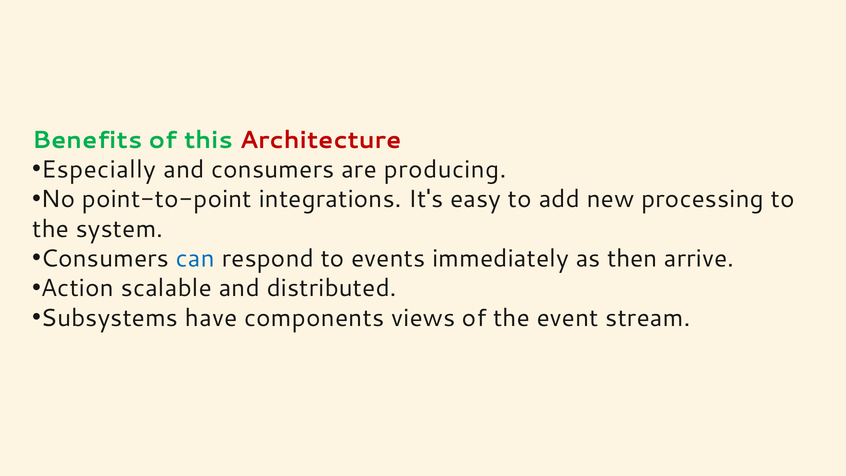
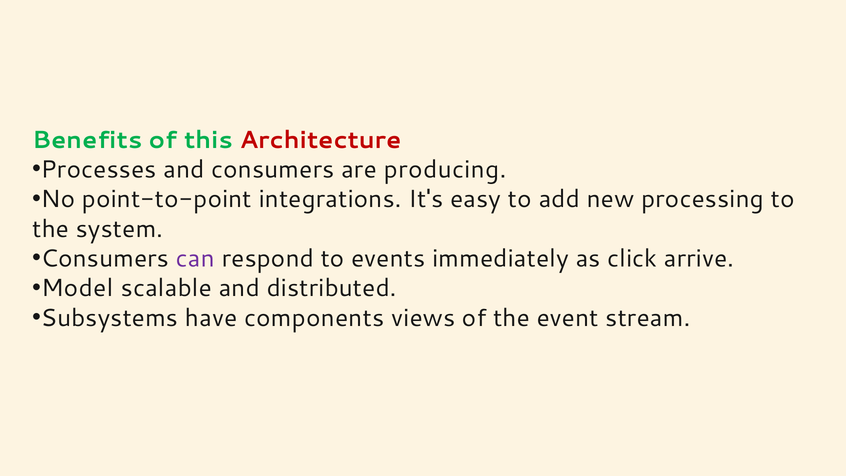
Especially: Especially -> Processes
can colour: blue -> purple
then: then -> click
Action: Action -> Model
